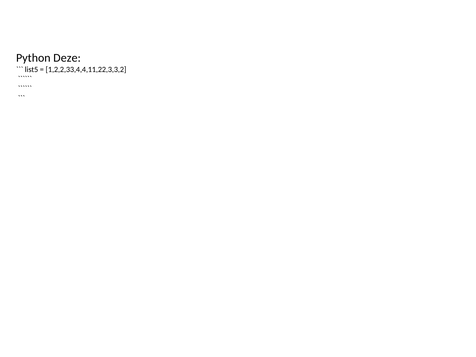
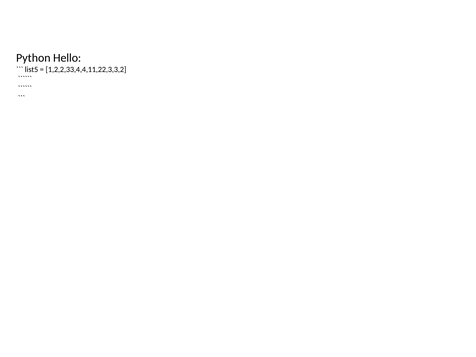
Deze: Deze -> Hello
